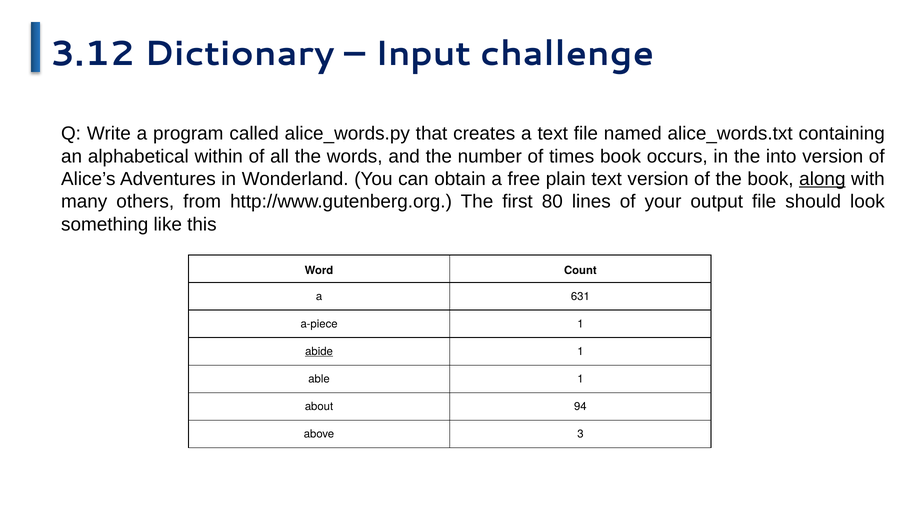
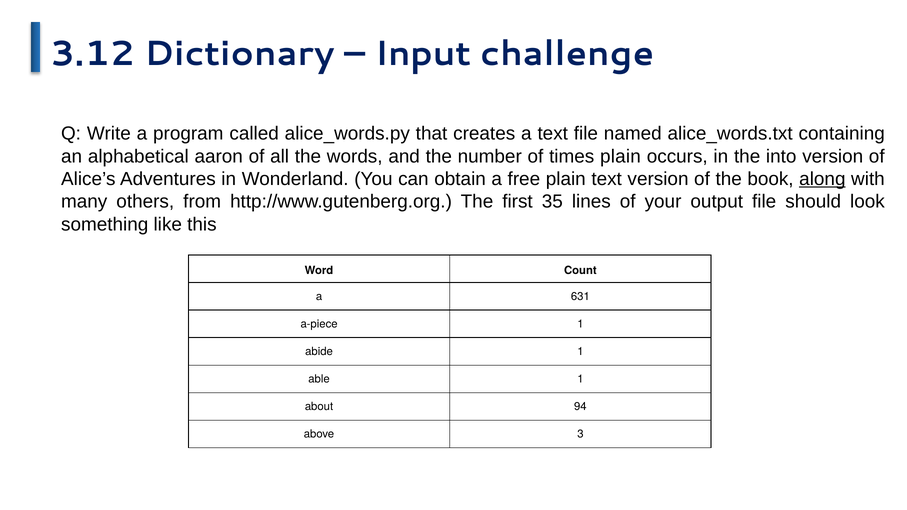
within: within -> aaron
times book: book -> plain
80: 80 -> 35
abide underline: present -> none
